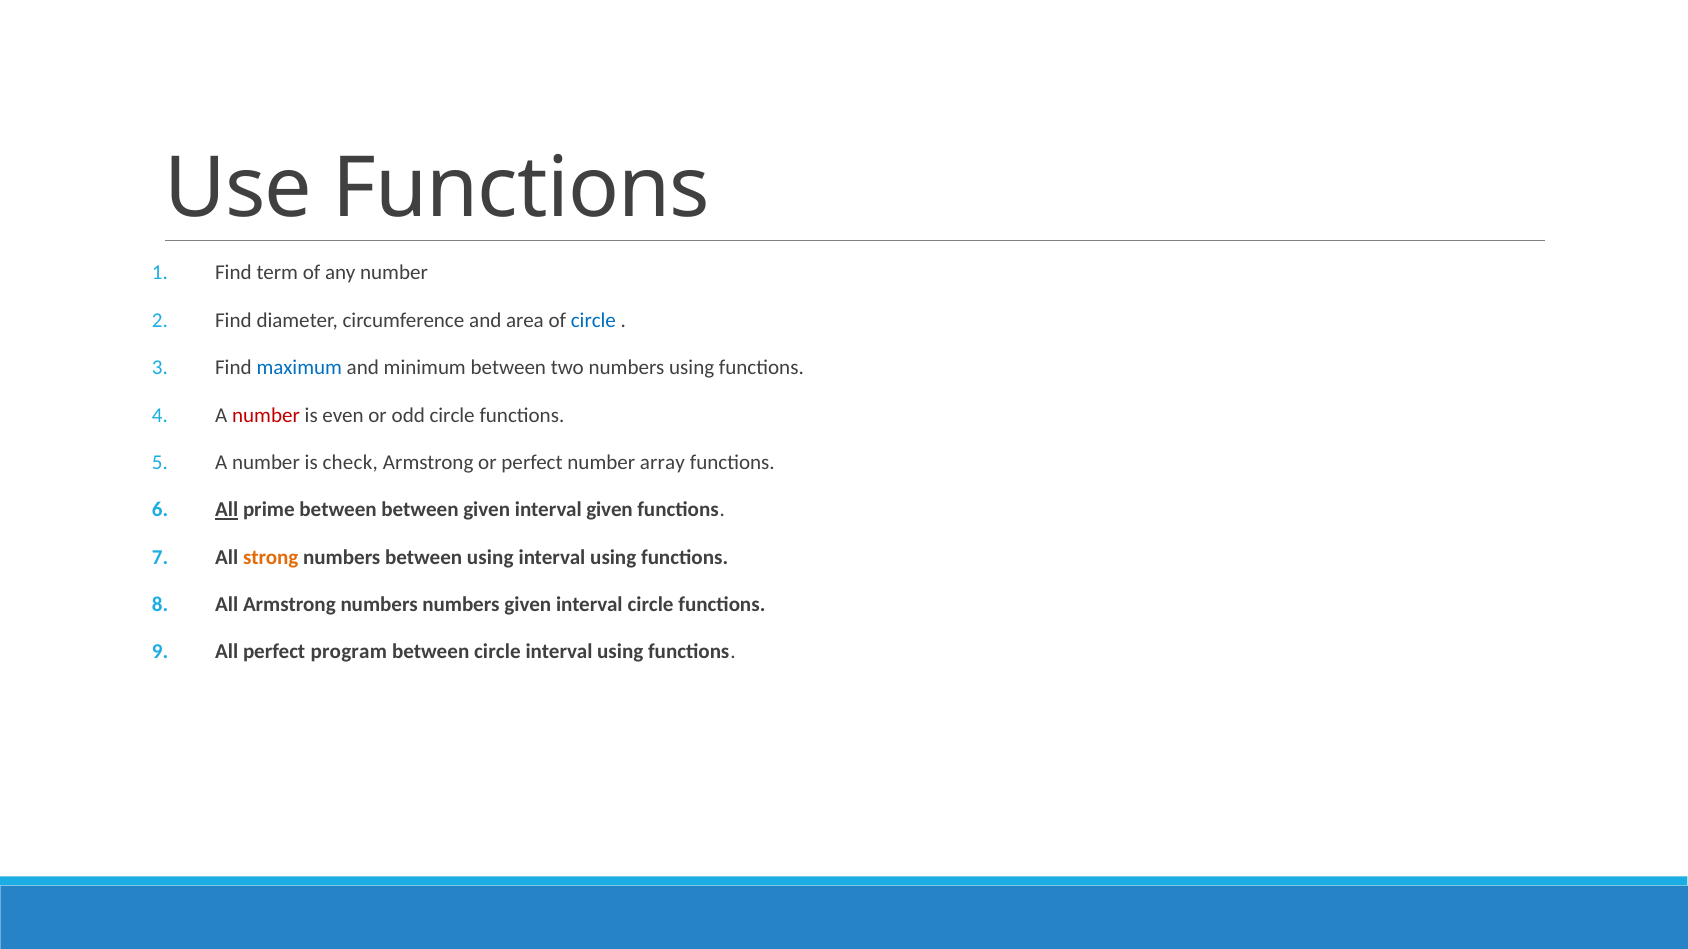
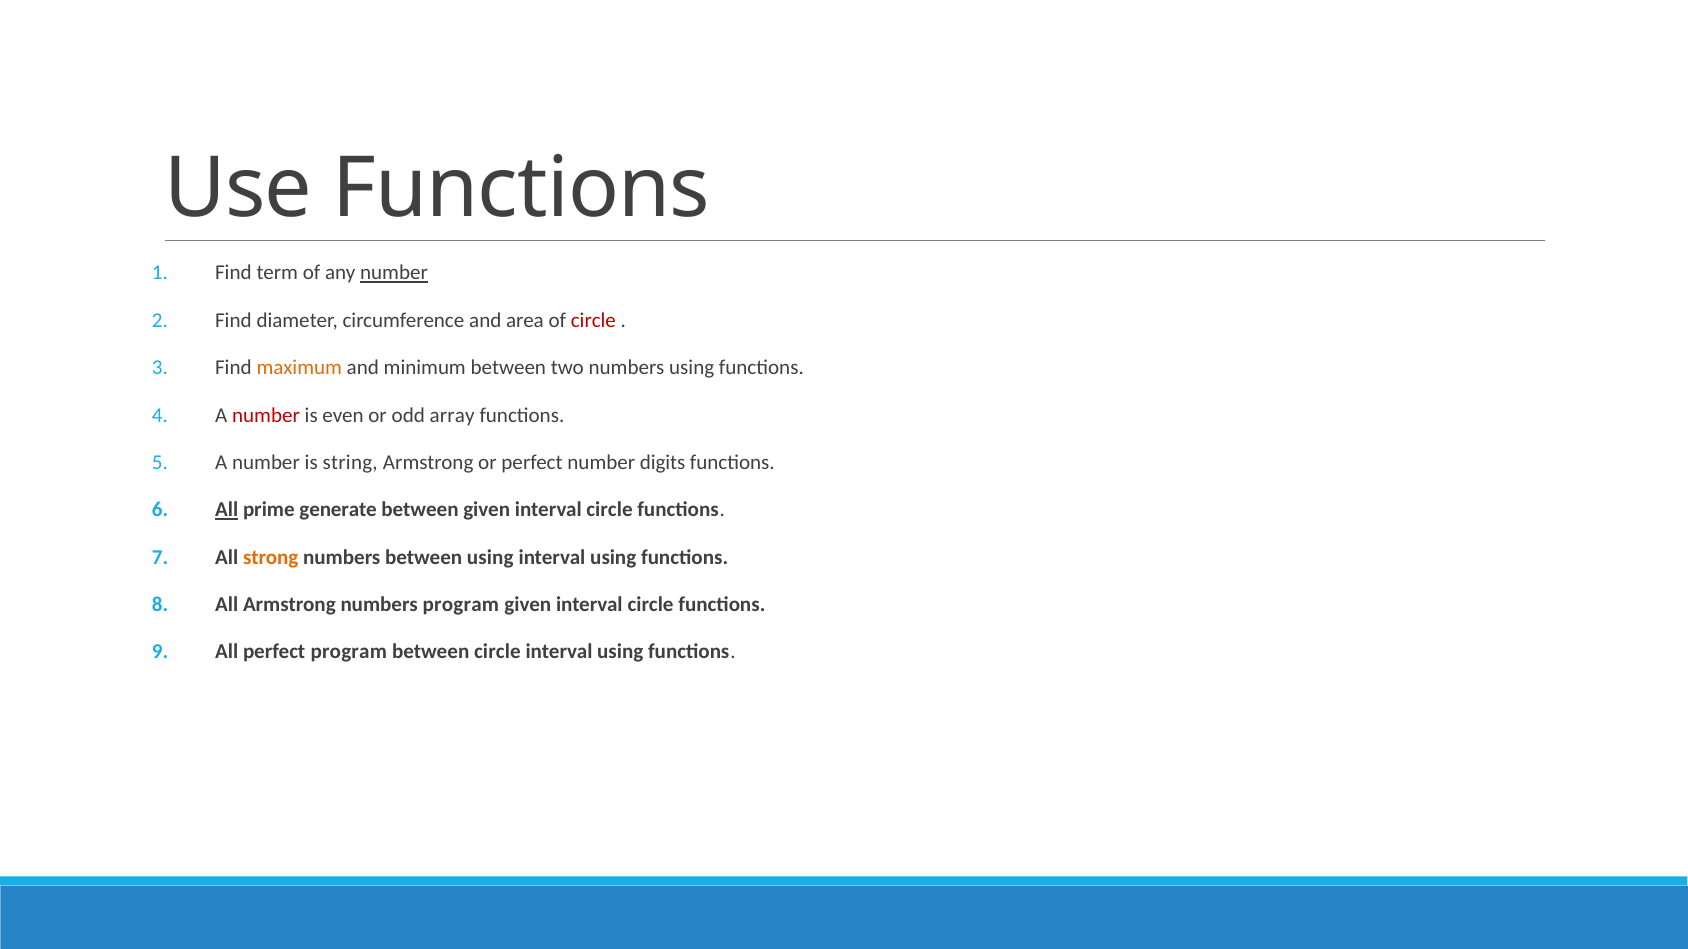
number at (394, 273) underline: none -> present
circle at (593, 321) colour: blue -> red
maximum colour: blue -> orange
odd circle: circle -> array
check: check -> string
array: array -> digits
prime between: between -> generate
between given interval given: given -> circle
numbers numbers: numbers -> program
